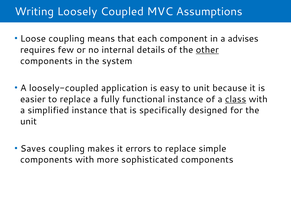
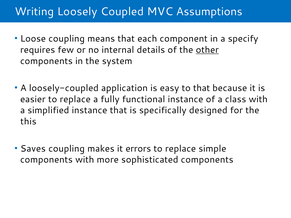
advises: advises -> specify
to unit: unit -> that
class underline: present -> none
unit at (28, 122): unit -> this
